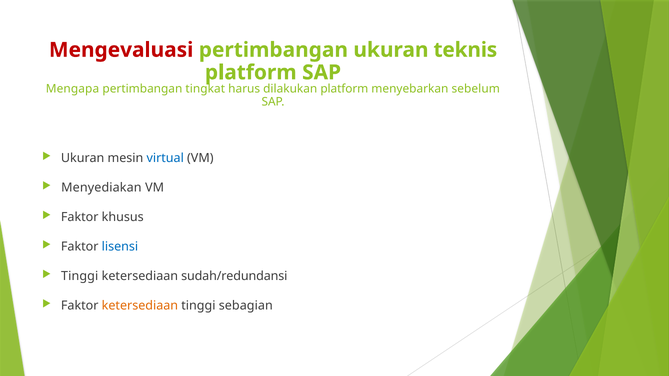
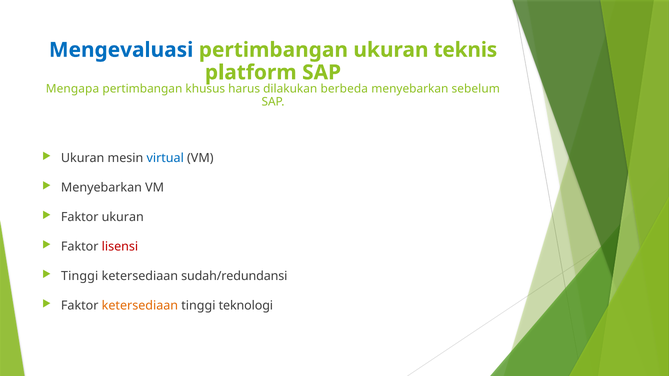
Mengevaluasi colour: red -> blue
tingkat: tingkat -> khusus
dilakukan platform: platform -> berbeda
Menyediakan at (101, 188): Menyediakan -> Menyebarkan
Faktor khusus: khusus -> ukuran
lisensi colour: blue -> red
sebagian: sebagian -> teknologi
